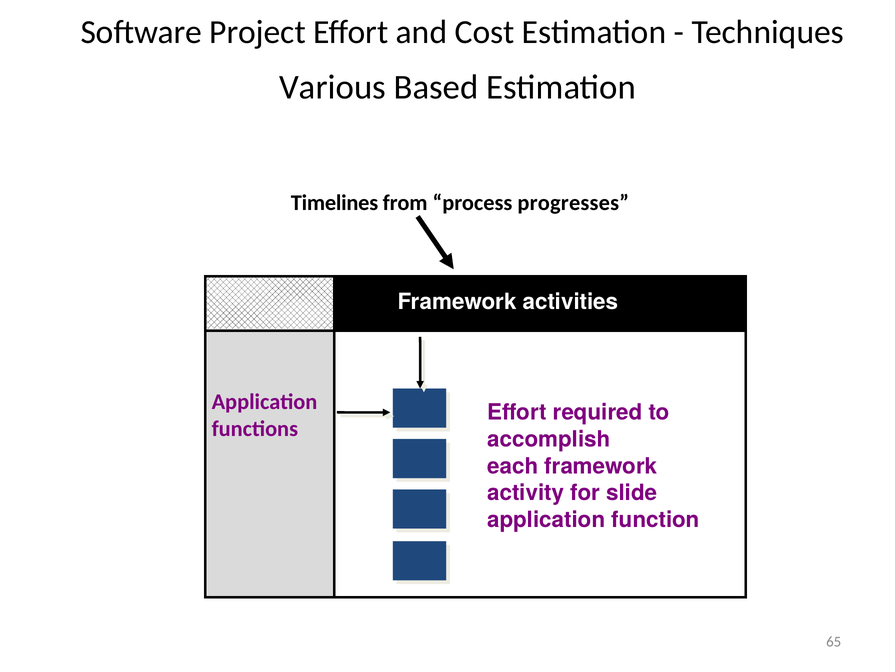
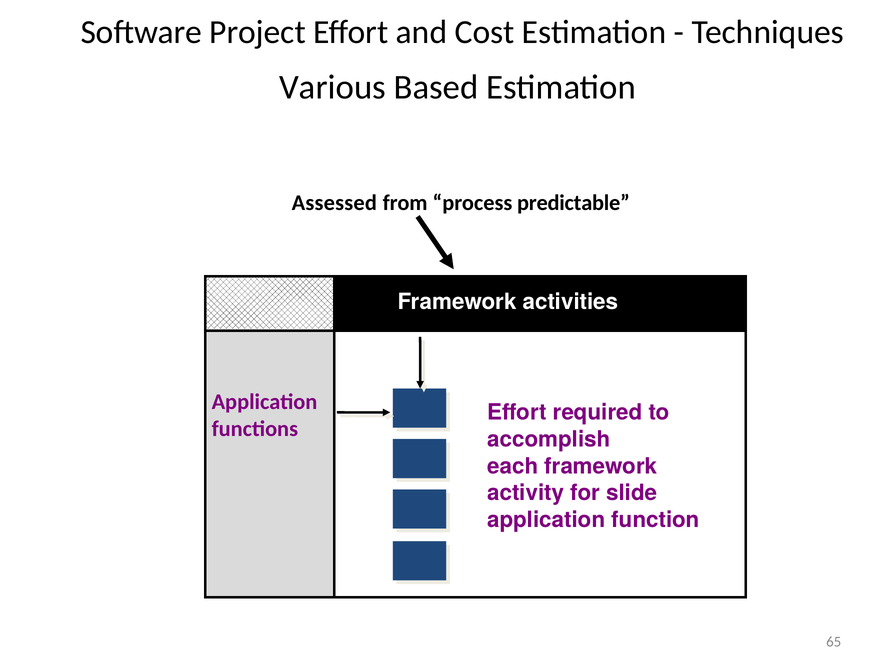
Timelines: Timelines -> Assessed
progresses: progresses -> predictable
